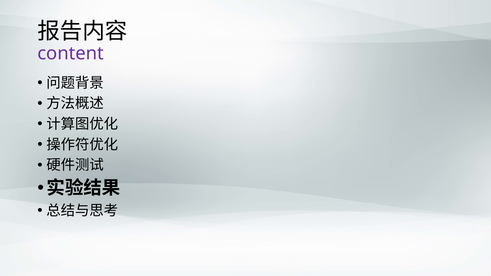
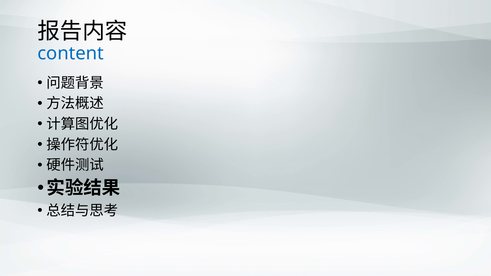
content colour: purple -> blue
